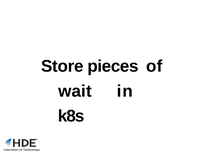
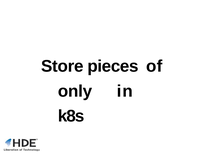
wait: wait -> only
